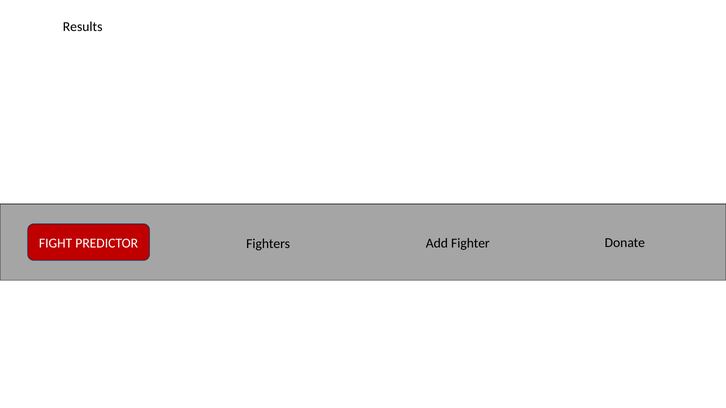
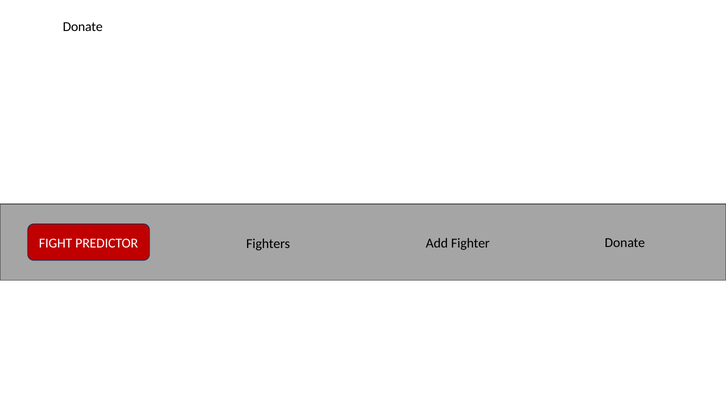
Results at (83, 27): Results -> Donate
